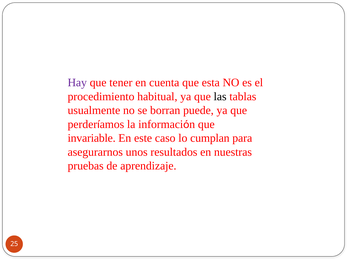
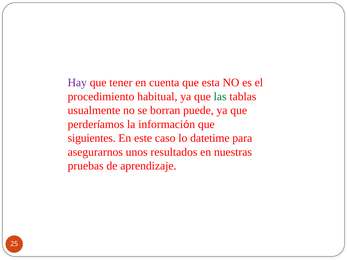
las colour: black -> green
invariable: invariable -> siguientes
cumplan: cumplan -> datetime
